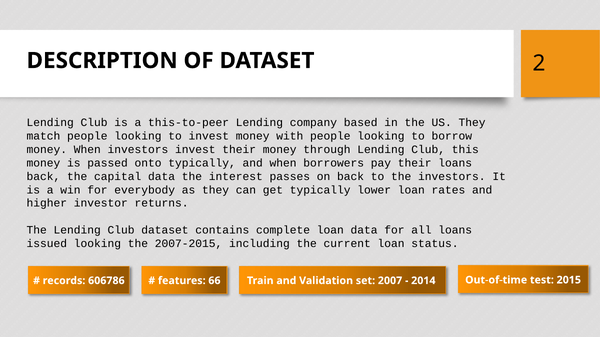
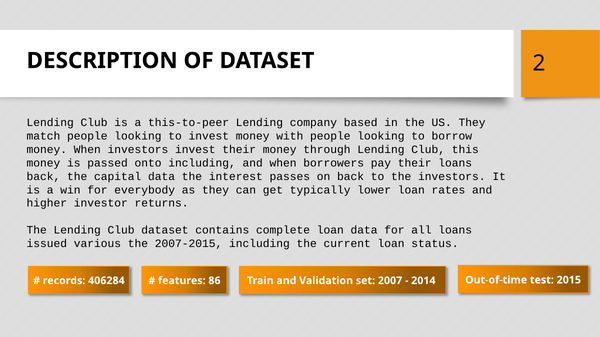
onto typically: typically -> including
issued looking: looking -> various
606786: 606786 -> 406284
66: 66 -> 86
